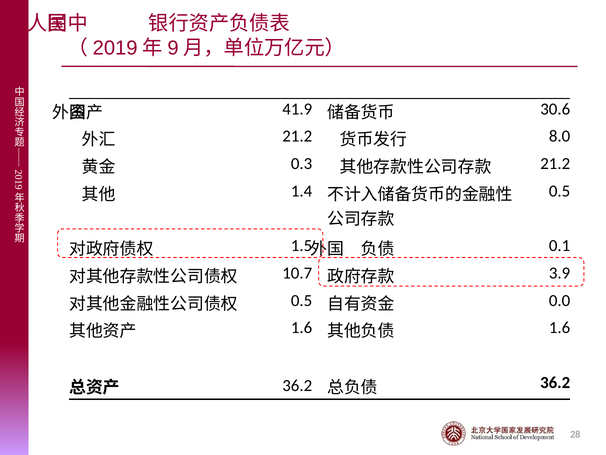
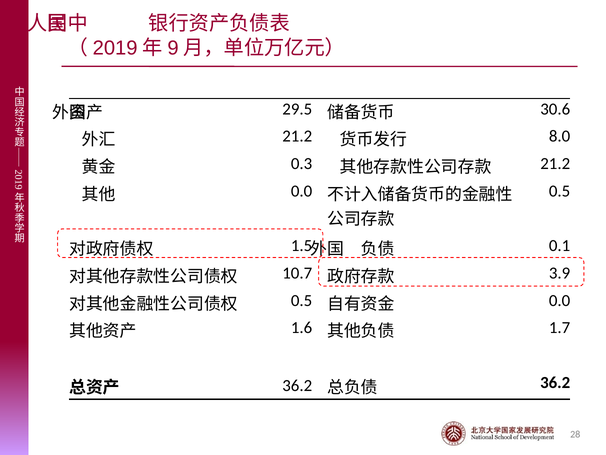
41.9: 41.9 -> 29.5
1.4 at (302, 191): 1.4 -> 0.0
1.6 at (560, 327): 1.6 -> 1.7
